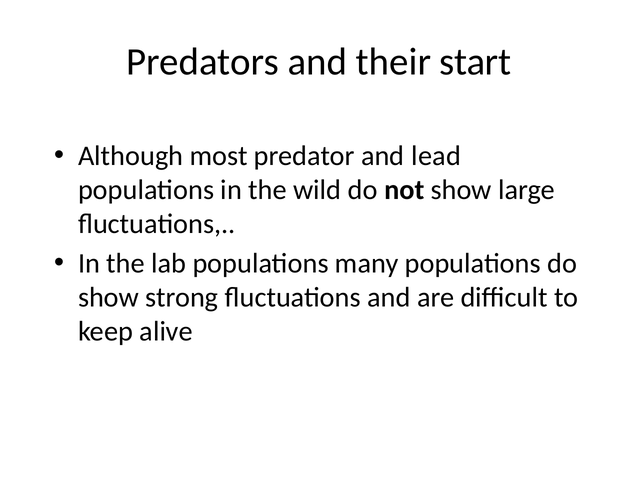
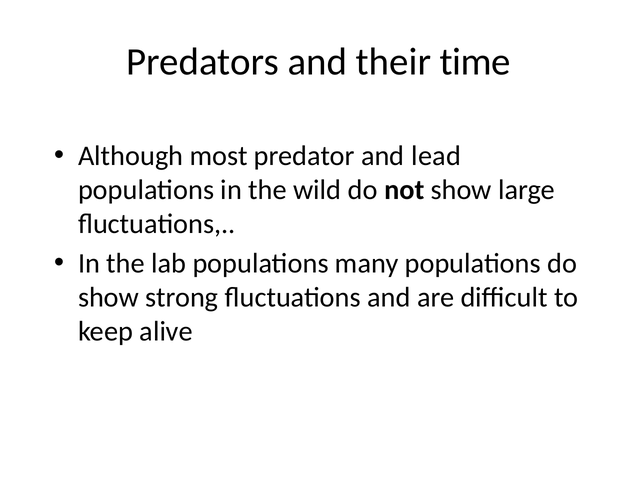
start: start -> time
